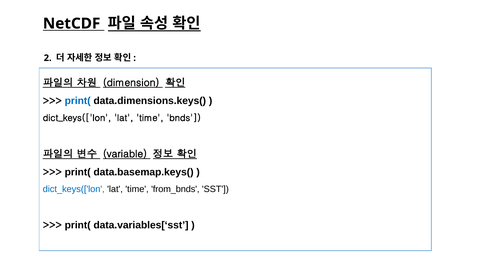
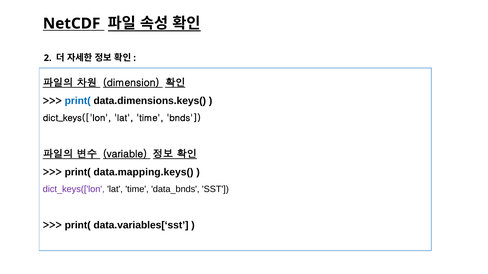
data.basemap.keys(: data.basemap.keys( -> data.mapping.keys(
dict_keys(['lon at (74, 190) colour: blue -> purple
from_bnds: from_bnds -> data_bnds
